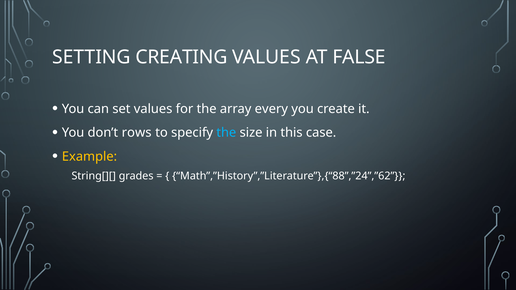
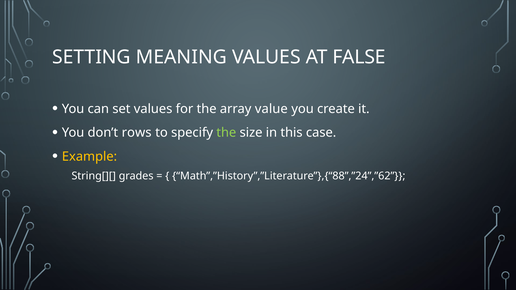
CREATING: CREATING -> MEANING
every: every -> value
the at (226, 133) colour: light blue -> light green
